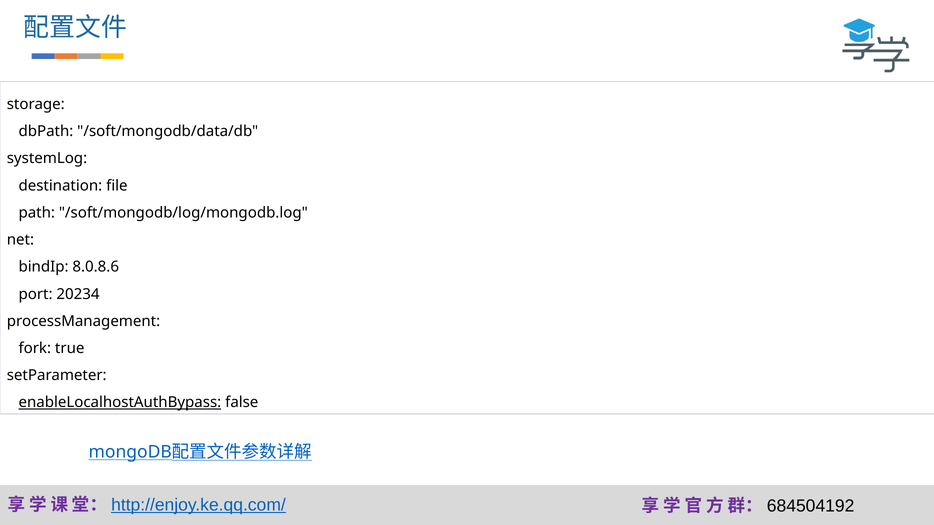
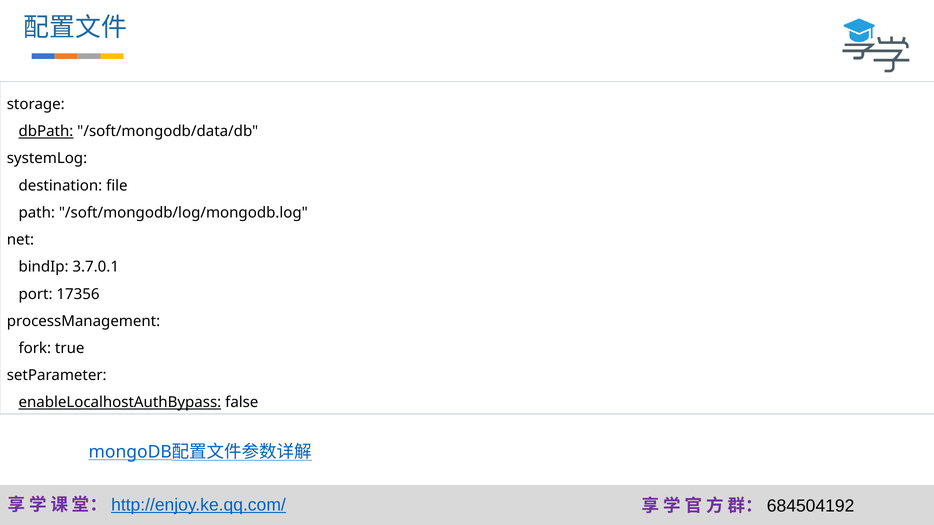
dbPath underline: none -> present
8.0.8.6: 8.0.8.6 -> 3.7.0.1
20234: 20234 -> 17356
